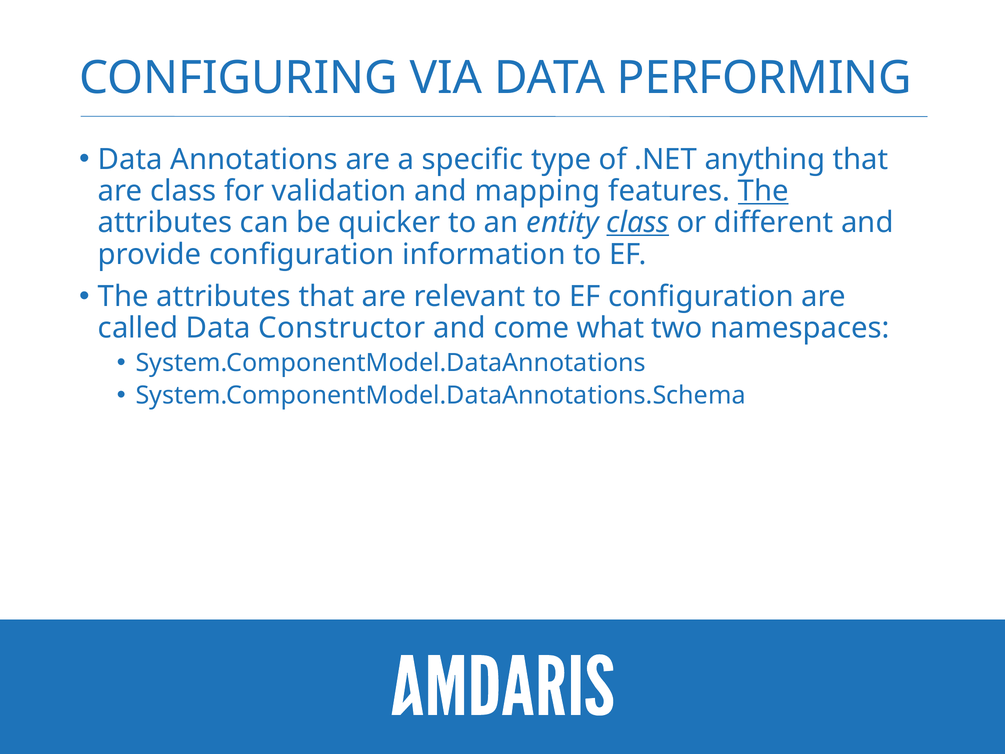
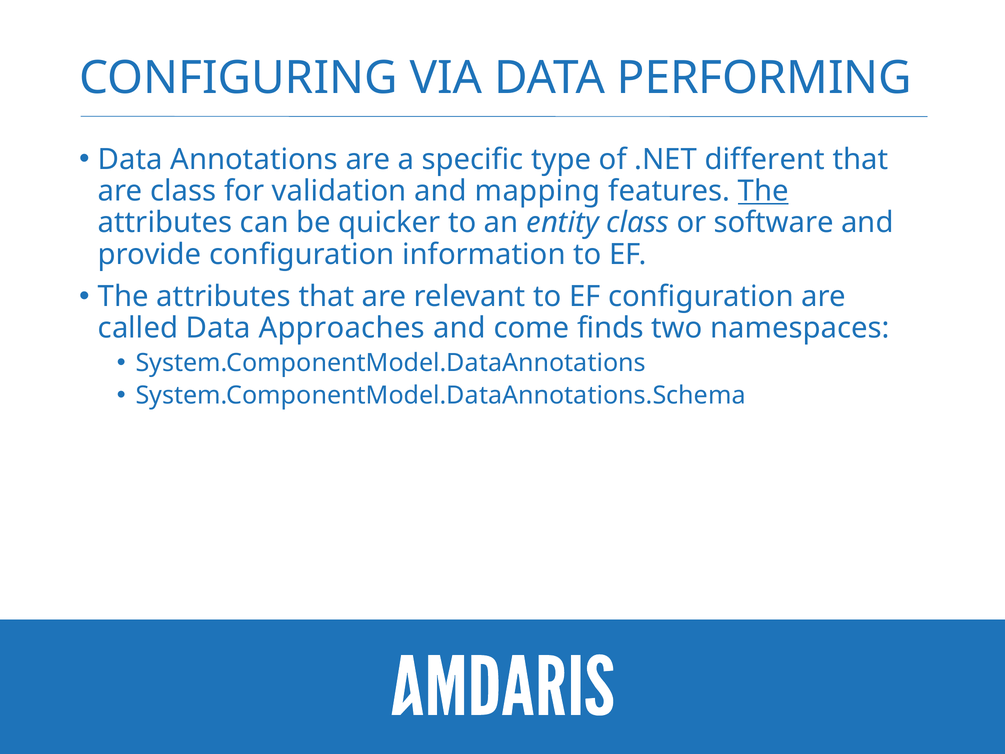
anything: anything -> different
class at (638, 223) underline: present -> none
different: different -> software
Constructor: Constructor -> Approaches
what: what -> finds
